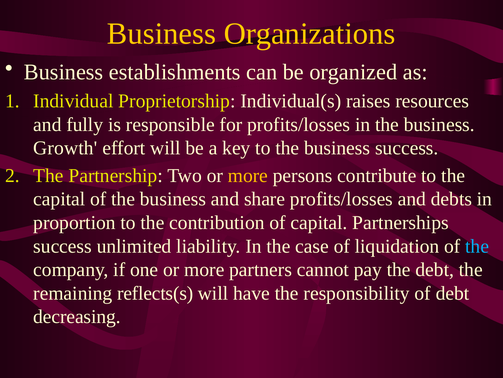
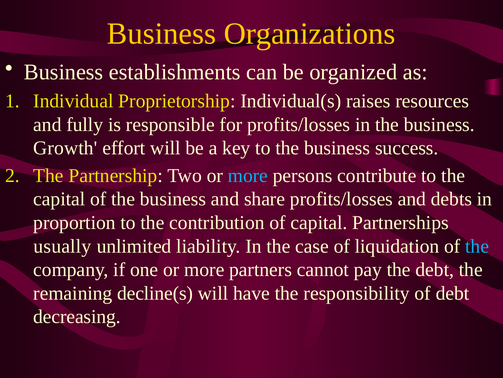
more at (248, 175) colour: yellow -> light blue
success at (63, 246): success -> usually
reflects(s: reflects(s -> decline(s
